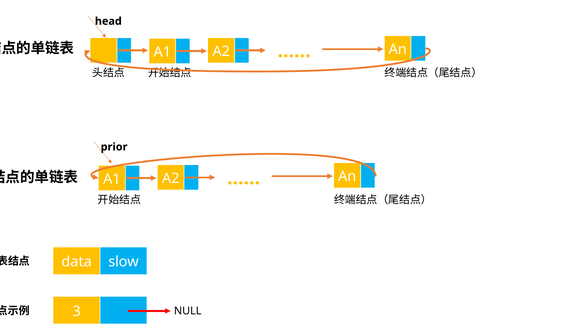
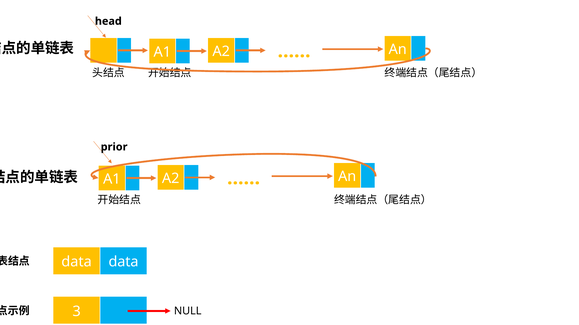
data slow: slow -> data
